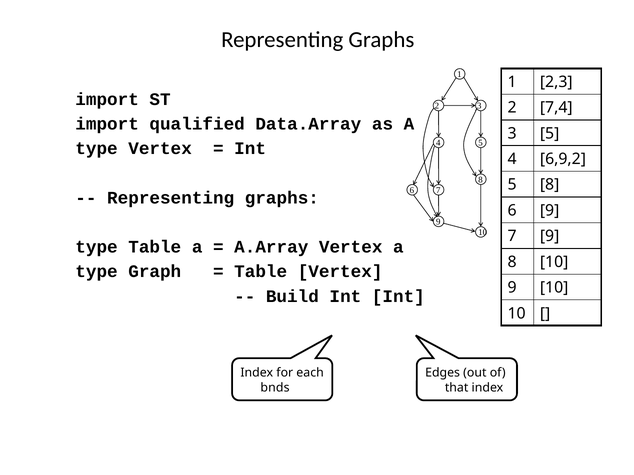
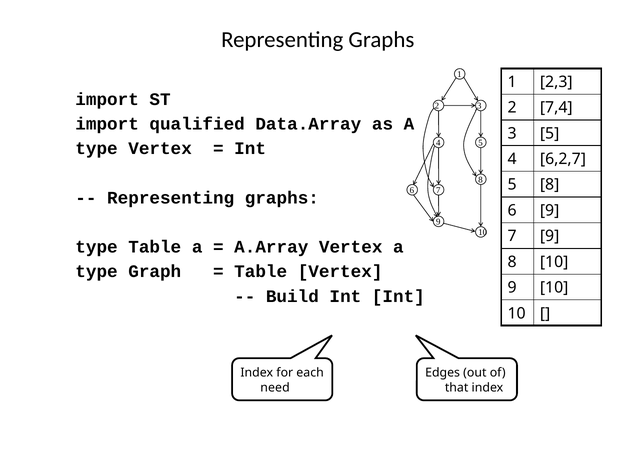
6,9,2: 6,9,2 -> 6,2,7
bnds: bnds -> need
